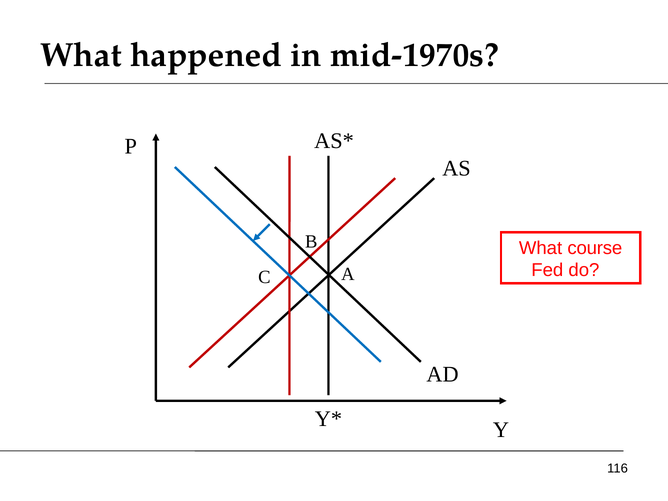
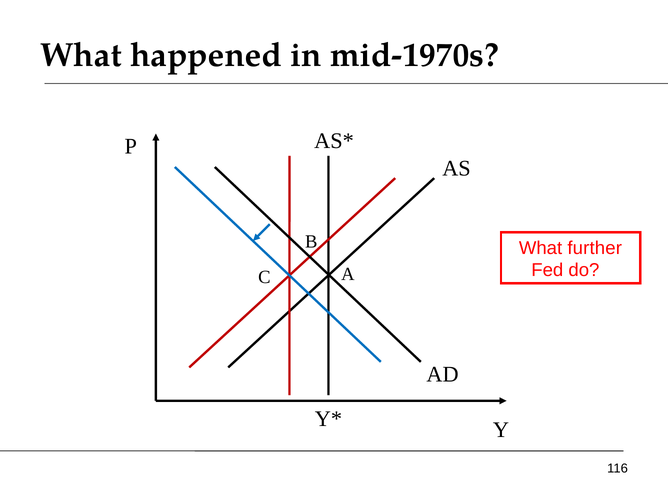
course: course -> further
